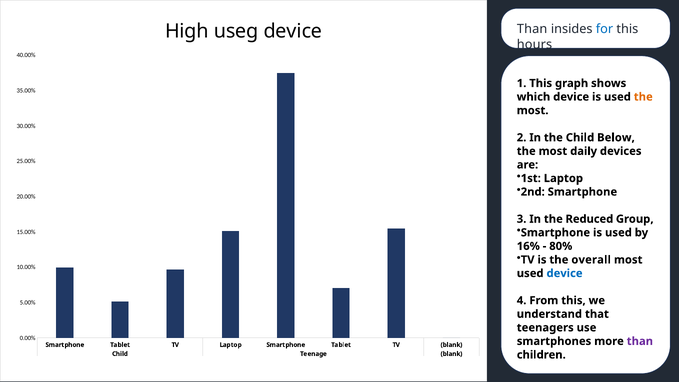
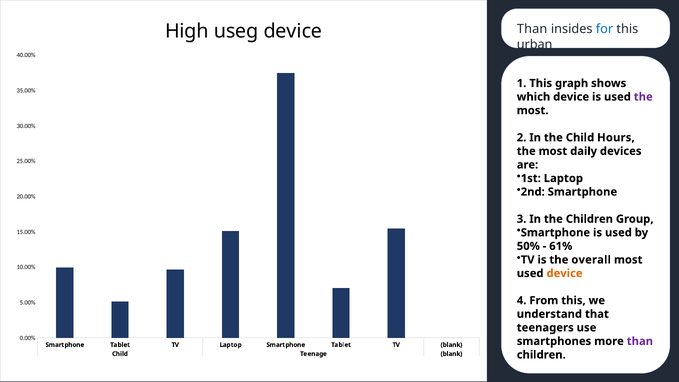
hours: hours -> urban
the at (643, 97) colour: orange -> purple
Below: Below -> Hours
the Reduced: Reduced -> Children
16%: 16% -> 50%
80%: 80% -> 61%
device at (565, 273) colour: blue -> orange
